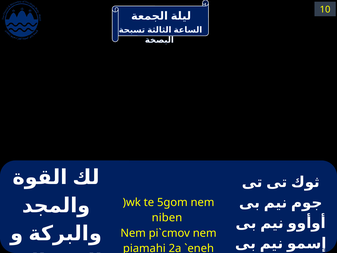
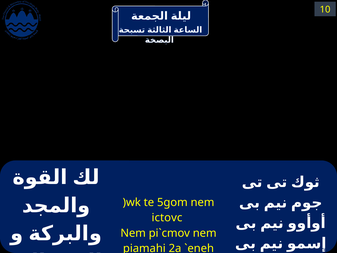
niben: niben -> ictovc
